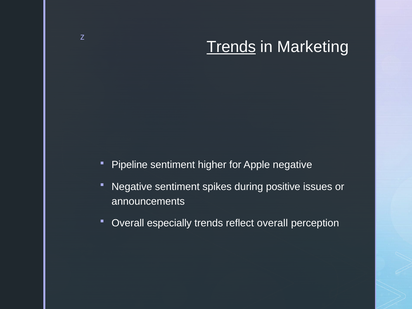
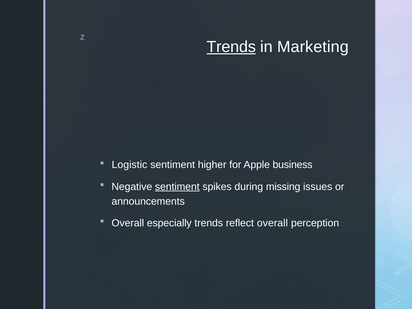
Pipeline: Pipeline -> Logistic
Apple negative: negative -> business
sentiment at (177, 187) underline: none -> present
positive: positive -> missing
